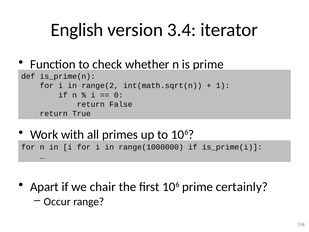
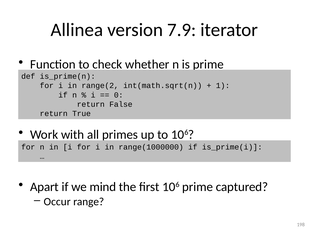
English: English -> Allinea
3.4: 3.4 -> 7.9
chair: chair -> mind
certainly: certainly -> captured
